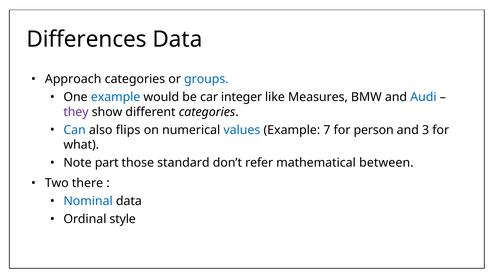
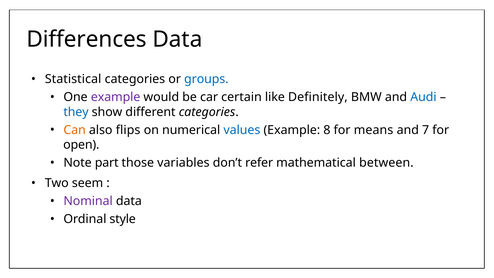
Approach: Approach -> Statistical
example at (116, 97) colour: blue -> purple
integer: integer -> certain
Measures: Measures -> Definitely
they colour: purple -> blue
Can colour: blue -> orange
7: 7 -> 8
person: person -> means
3: 3 -> 7
what: what -> open
standard: standard -> variables
there: there -> seem
Nominal colour: blue -> purple
